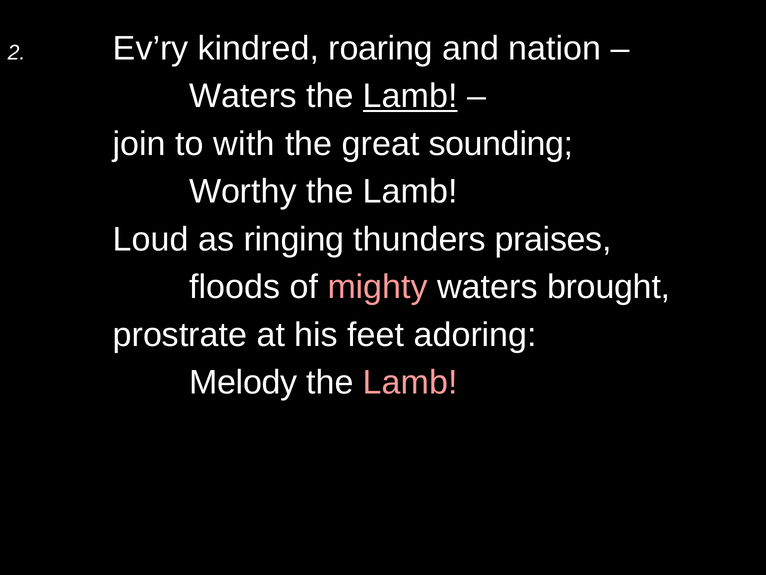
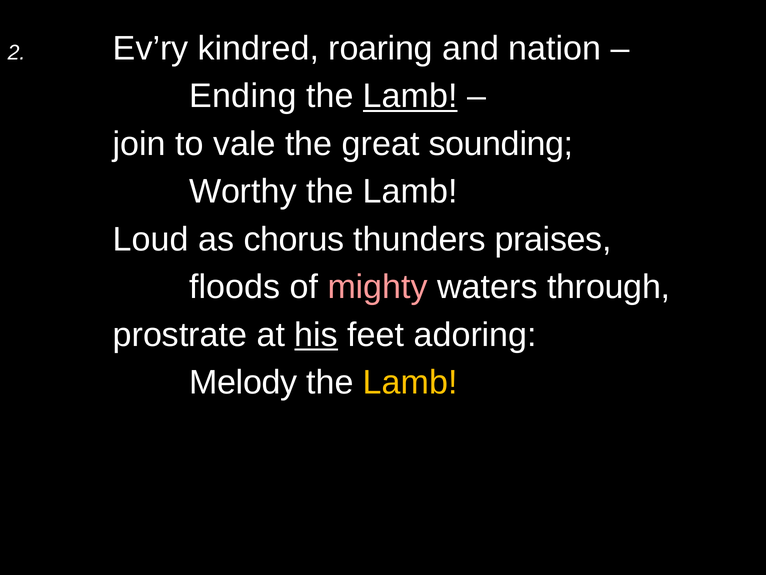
Waters at (243, 96): Waters -> Ending
with: with -> vale
ringing: ringing -> chorus
brought: brought -> through
his underline: none -> present
Lamb at (410, 382) colour: pink -> yellow
